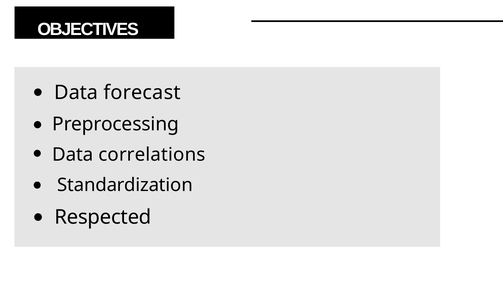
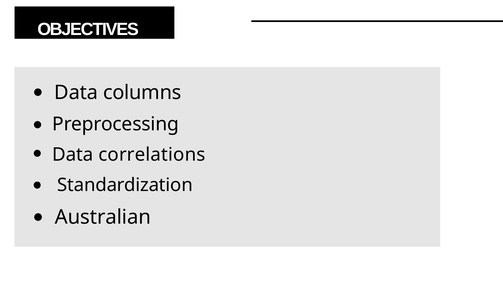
forecast: forecast -> columns
Respected: Respected -> Australian
